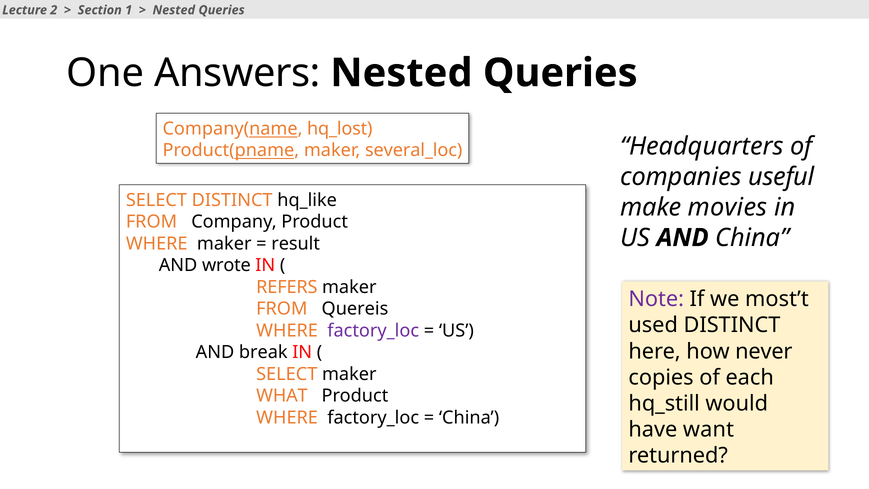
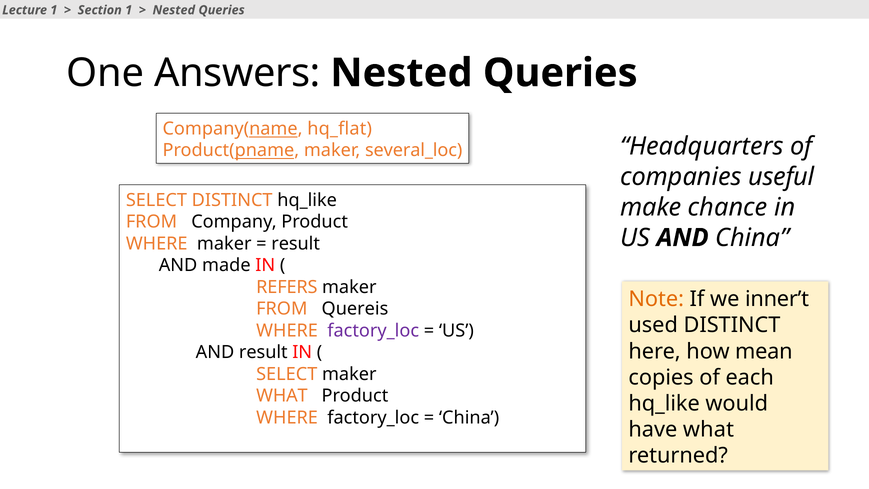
Lecture 2: 2 -> 1
hq_lost: hq_lost -> hq_flat
movies: movies -> chance
wrote: wrote -> made
Note colour: purple -> orange
most’t: most’t -> inner’t
never: never -> mean
AND break: break -> result
hq_still at (664, 403): hq_still -> hq_like
have want: want -> what
